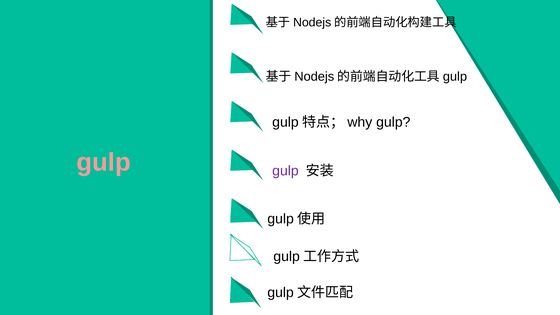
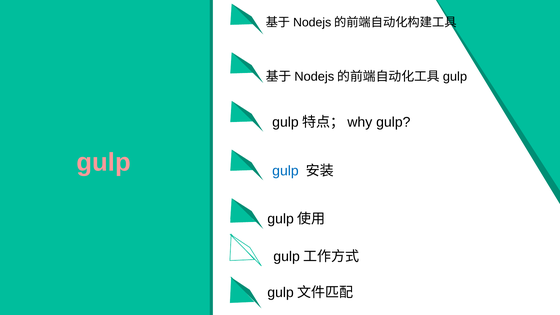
gulp at (285, 171) colour: purple -> blue
